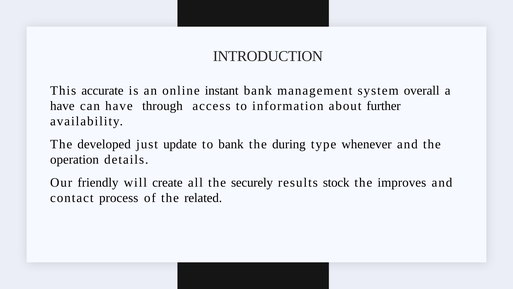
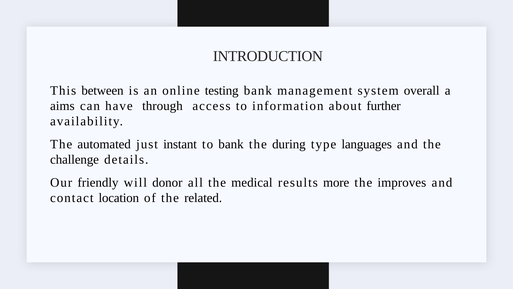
accurate: accurate -> between
instant: instant -> testing
have at (62, 106): have -> aims
developed: developed -> automated
update: update -> instant
whenever: whenever -> languages
operation: operation -> challenge
create: create -> donor
securely: securely -> medical
stock: stock -> more
process: process -> location
